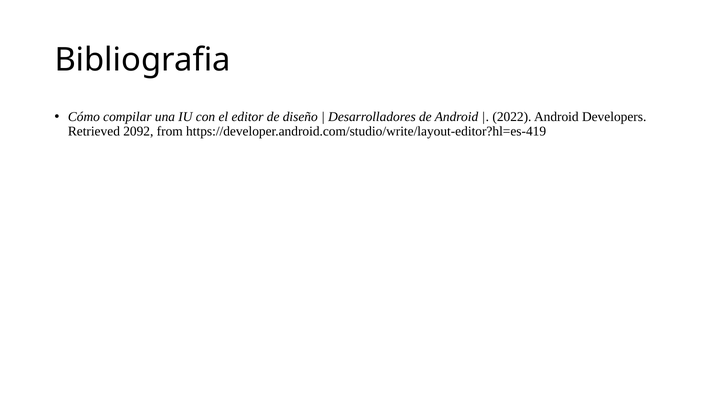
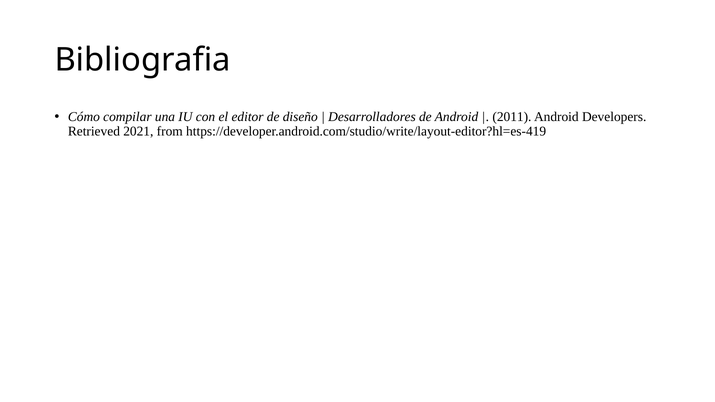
2022: 2022 -> 2011
2092: 2092 -> 2021
